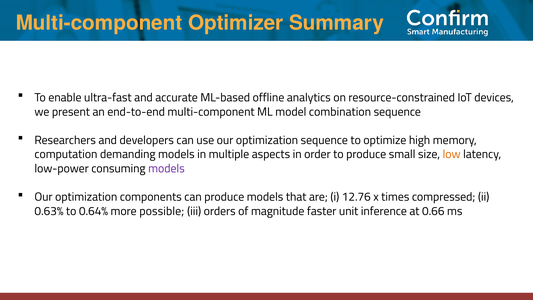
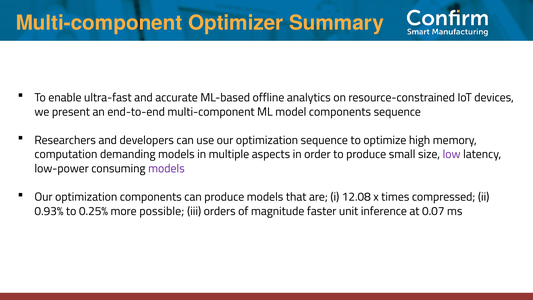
model combination: combination -> components
low colour: orange -> purple
12.76: 12.76 -> 12.08
0.63%: 0.63% -> 0.93%
0.64%: 0.64% -> 0.25%
0.66: 0.66 -> 0.07
